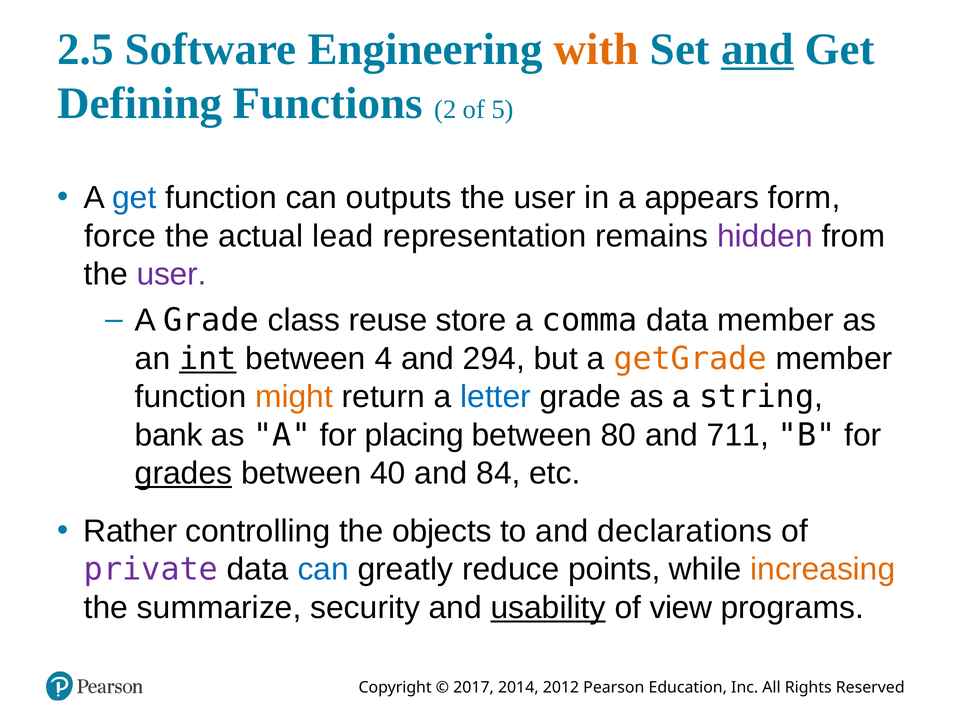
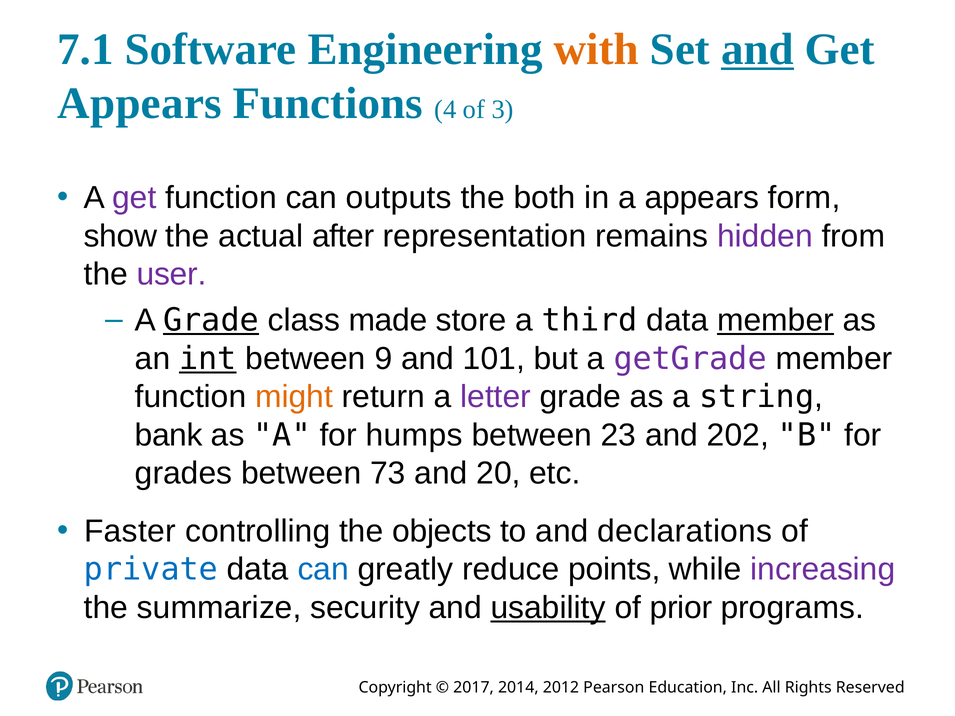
2.5: 2.5 -> 7.1
Defining at (140, 104): Defining -> Appears
2: 2 -> 4
5: 5 -> 3
get at (134, 198) colour: blue -> purple
user at (545, 198): user -> both
force: force -> show
lead: lead -> after
Grade at (211, 321) underline: none -> present
reuse: reuse -> made
comma: comma -> third
member at (776, 321) underline: none -> present
4: 4 -> 9
294: 294 -> 101
getGrade colour: orange -> purple
letter colour: blue -> purple
placing: placing -> humps
80: 80 -> 23
711: 711 -> 202
grades underline: present -> none
40: 40 -> 73
84: 84 -> 20
Rather: Rather -> Faster
private colour: purple -> blue
increasing colour: orange -> purple
view: view -> prior
